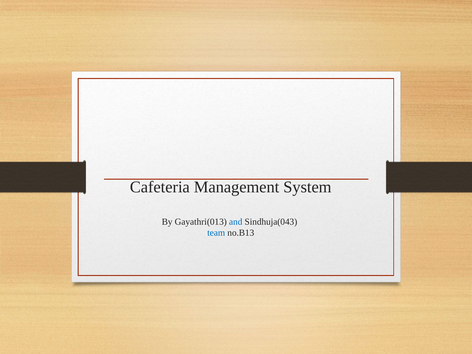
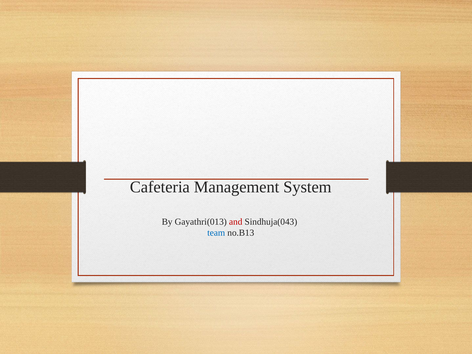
and colour: blue -> red
